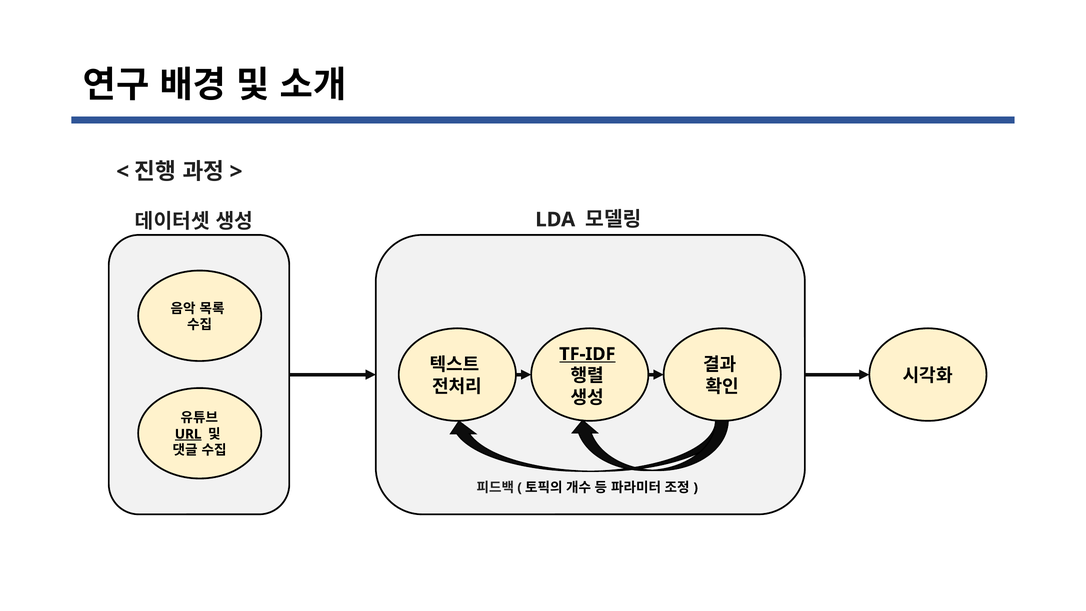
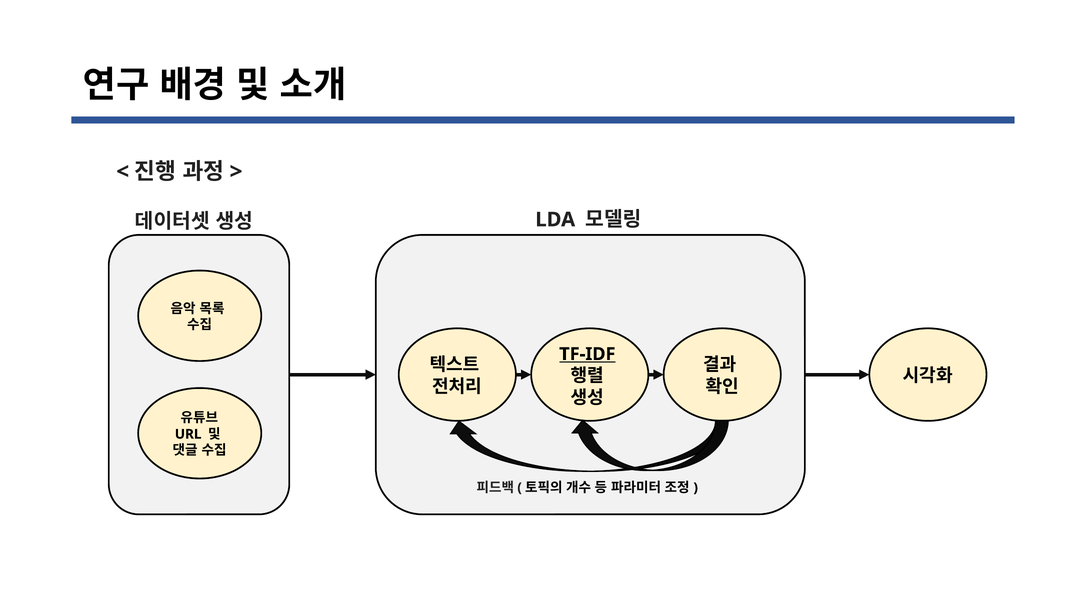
URL underline: present -> none
